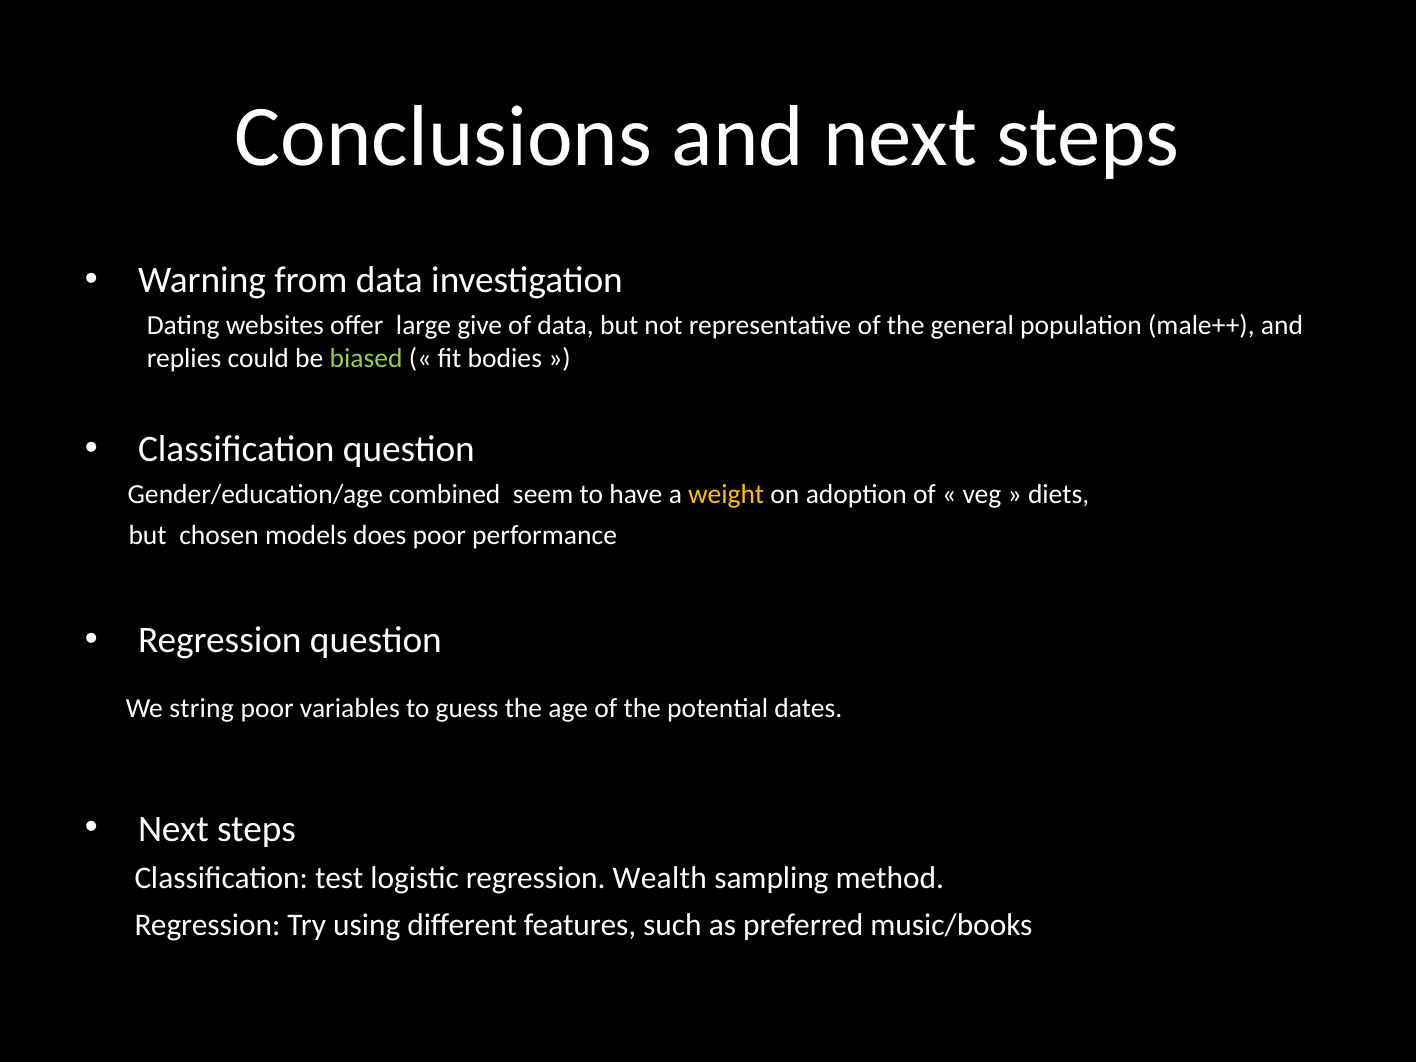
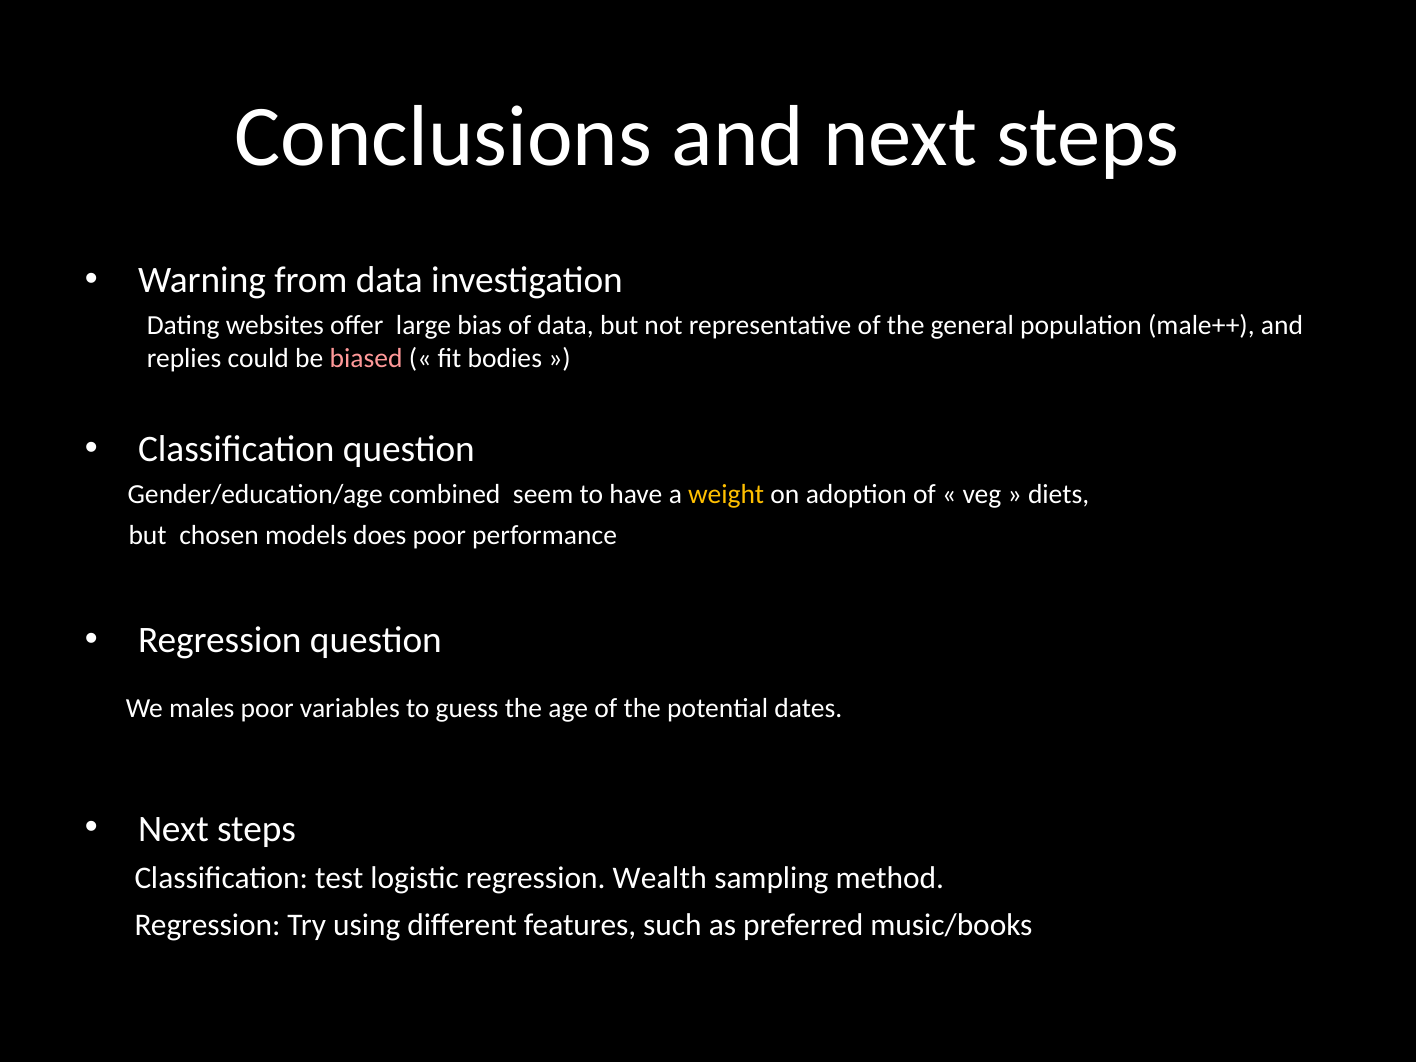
give: give -> bias
biased colour: light green -> pink
string: string -> males
